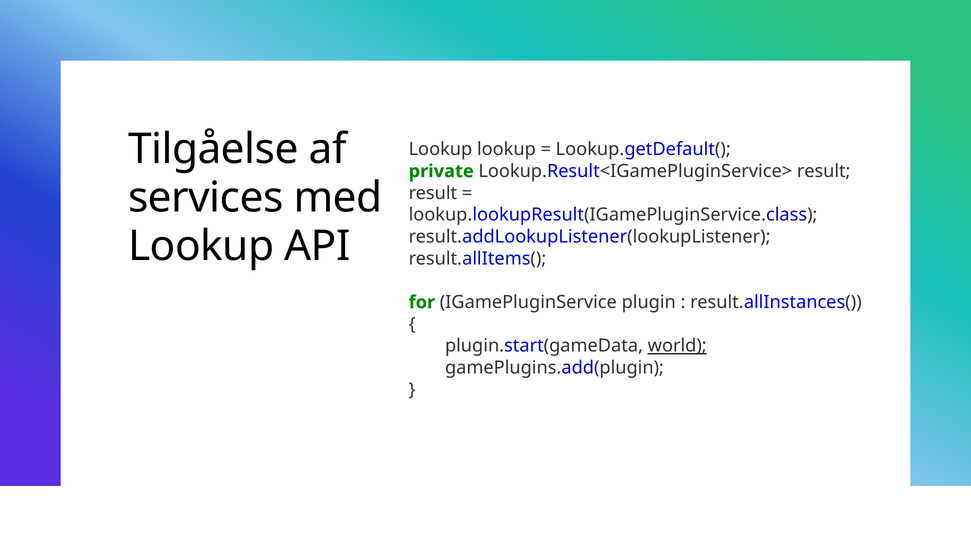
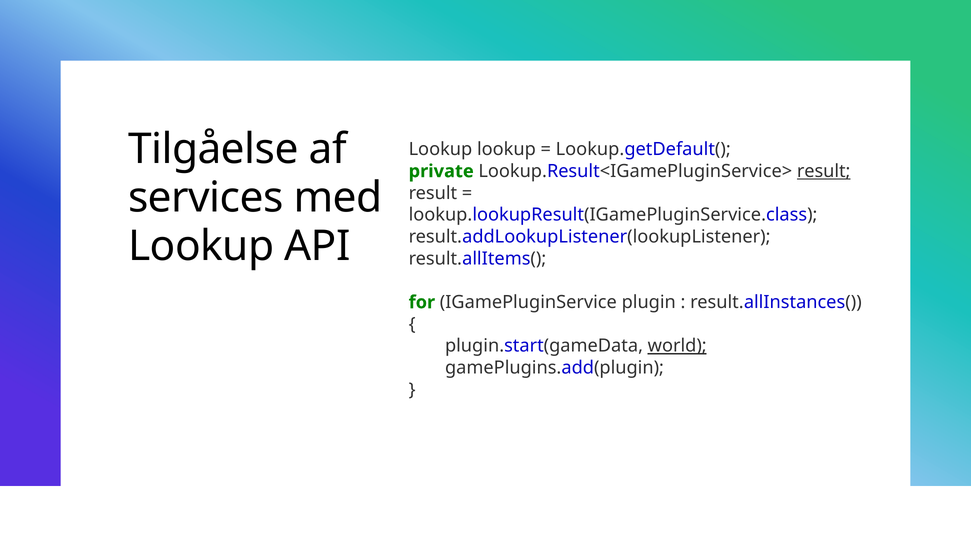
result at (824, 171) underline: none -> present
